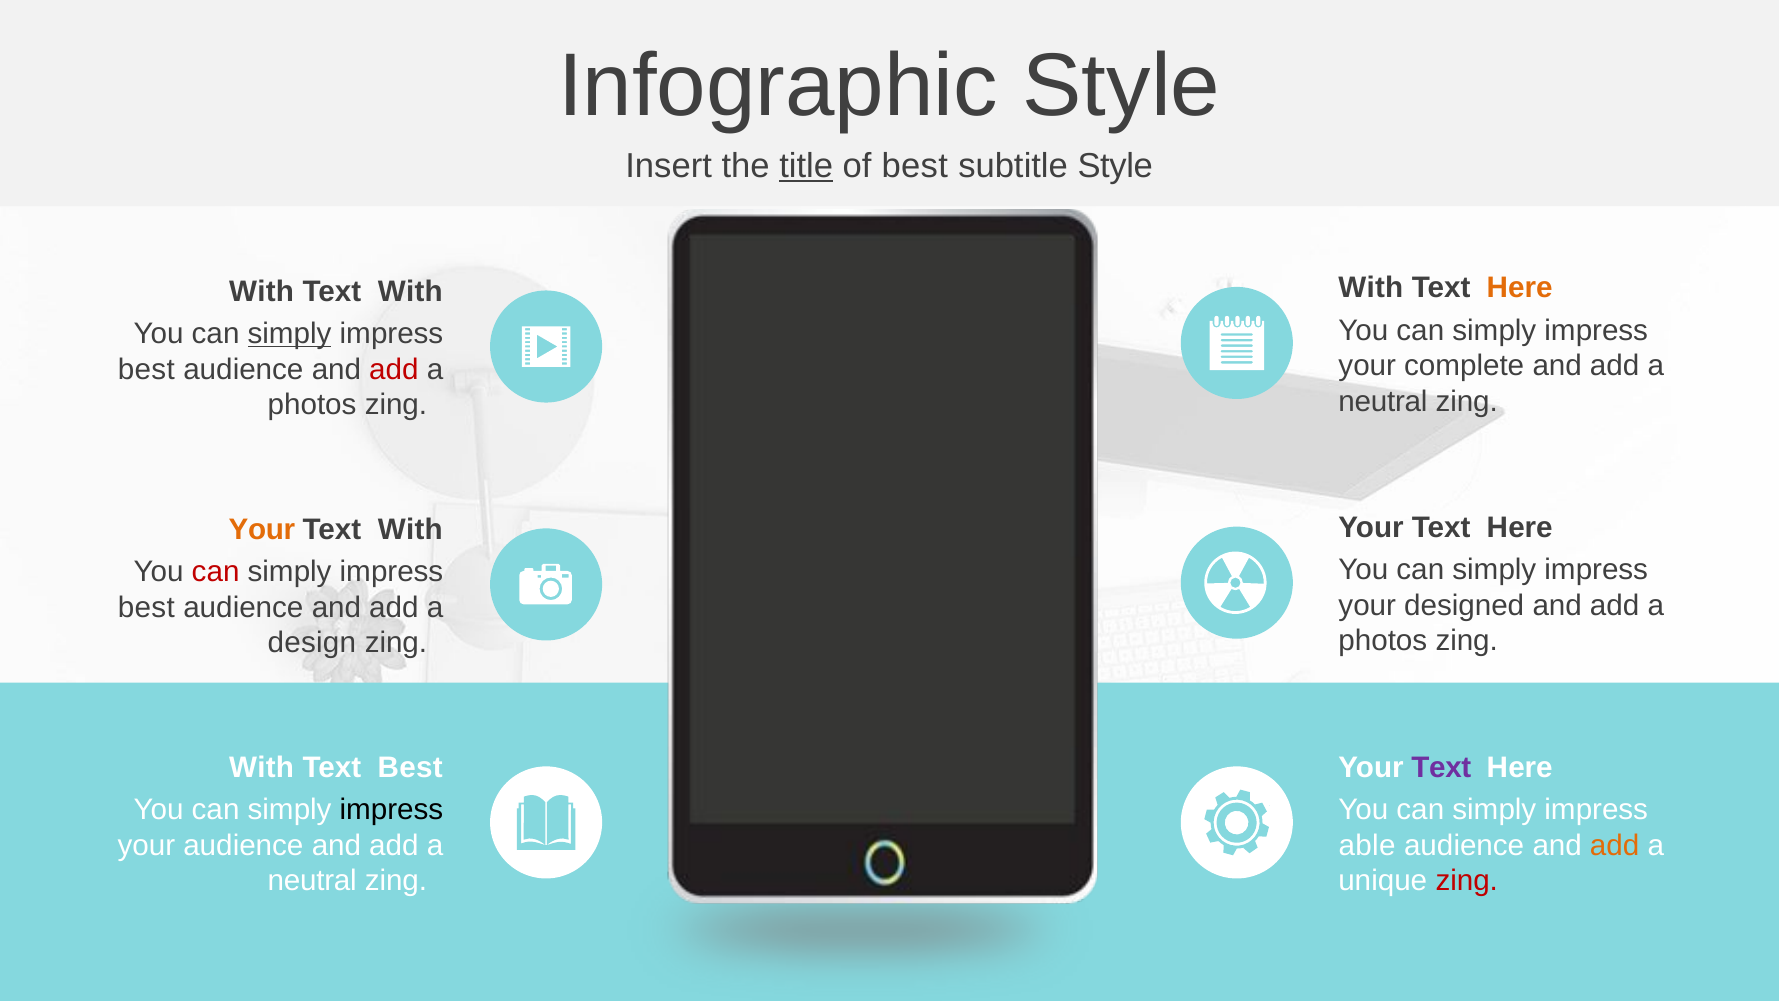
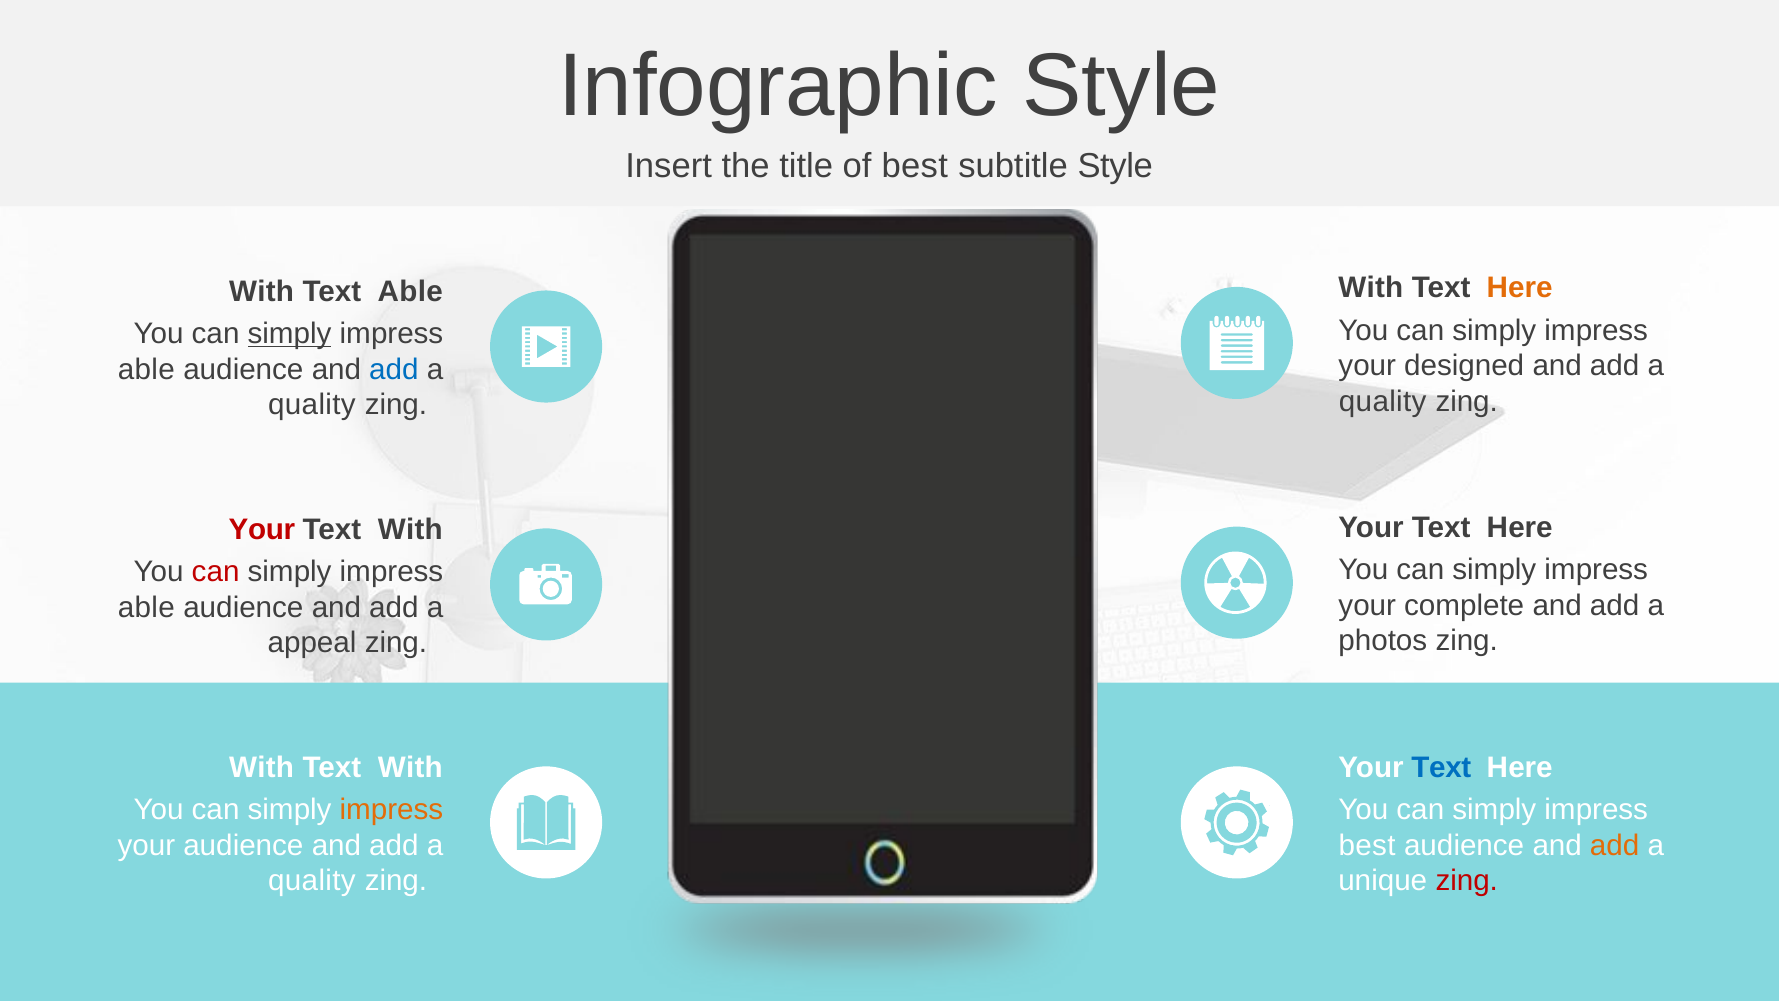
title underline: present -> none
With at (410, 292): With -> Able
complete: complete -> designed
best at (146, 369): best -> able
add at (394, 369) colour: red -> blue
neutral at (1383, 401): neutral -> quality
photos at (312, 405): photos -> quality
Your at (262, 530) colour: orange -> red
designed: designed -> complete
best at (146, 607): best -> able
design: design -> appeal
Best at (410, 767): Best -> With
Text at (1441, 767) colour: purple -> blue
impress at (391, 810) colour: black -> orange
able at (1367, 845): able -> best
neutral at (312, 881): neutral -> quality
